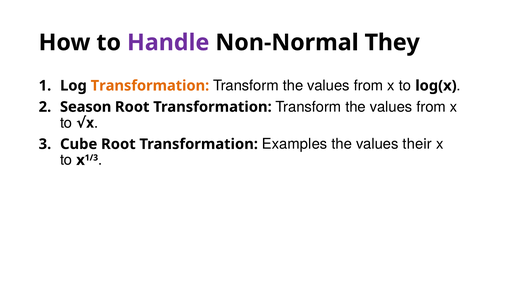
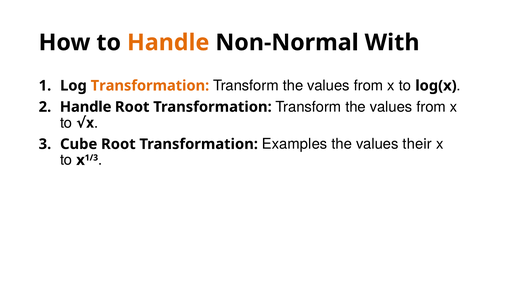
Handle at (168, 43) colour: purple -> orange
They: They -> With
Season at (86, 107): Season -> Handle
